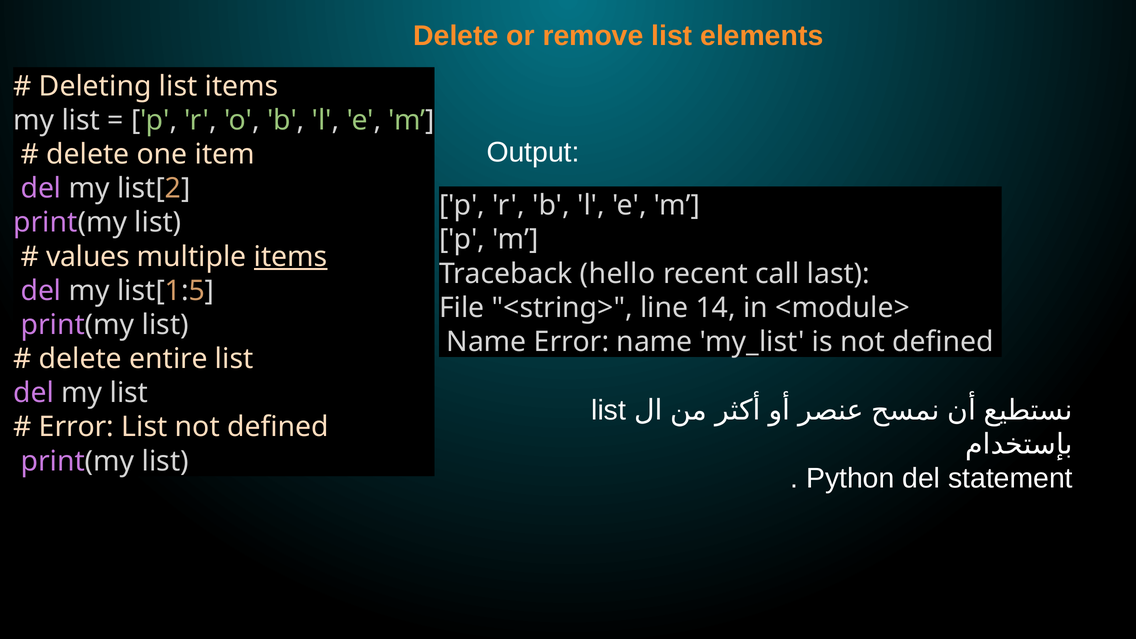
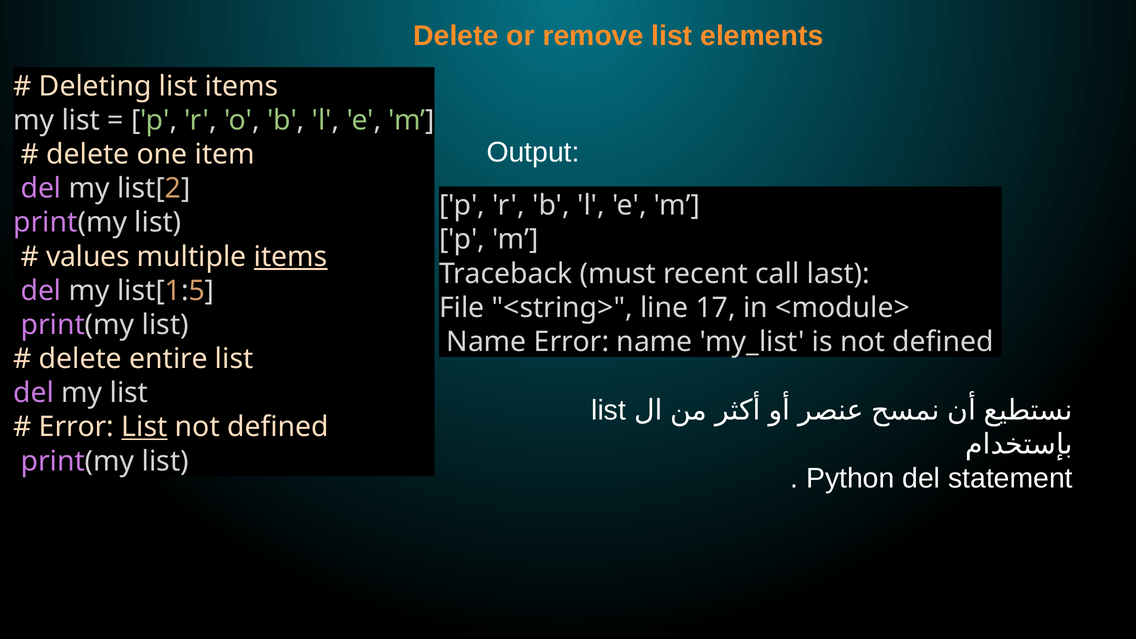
hello: hello -> must
14: 14 -> 17
List at (144, 427) underline: none -> present
